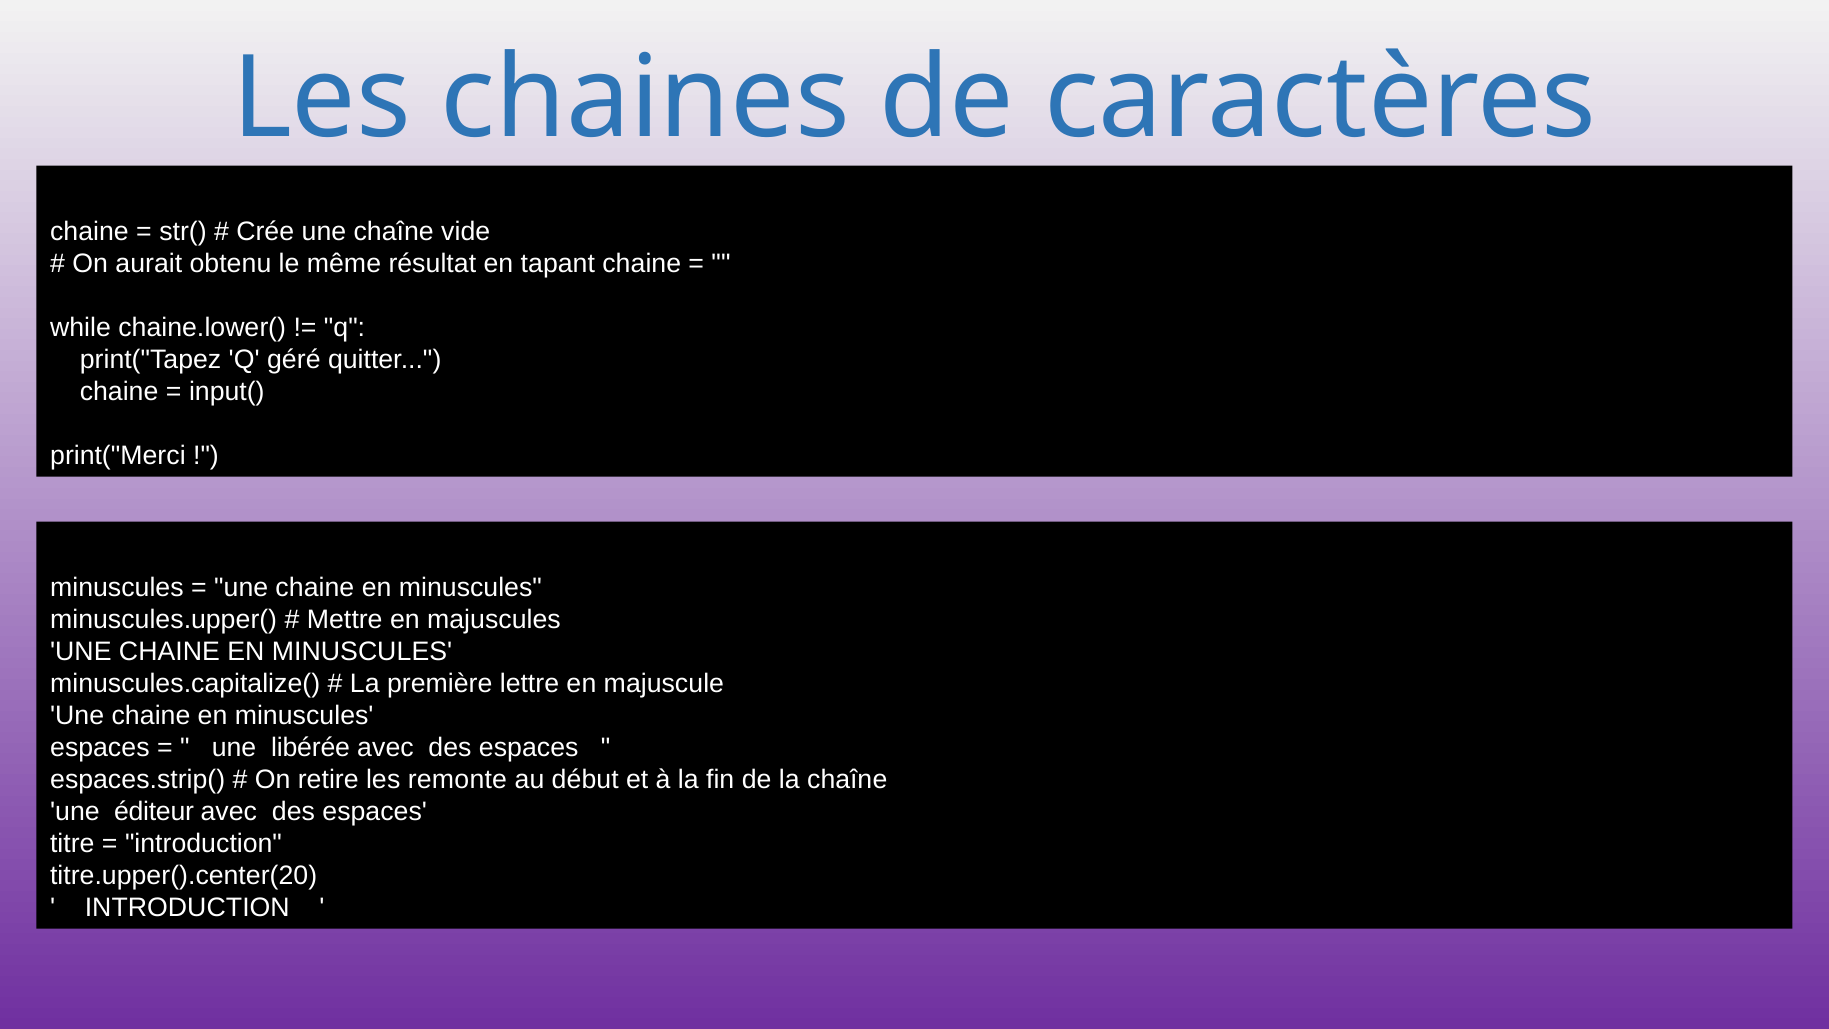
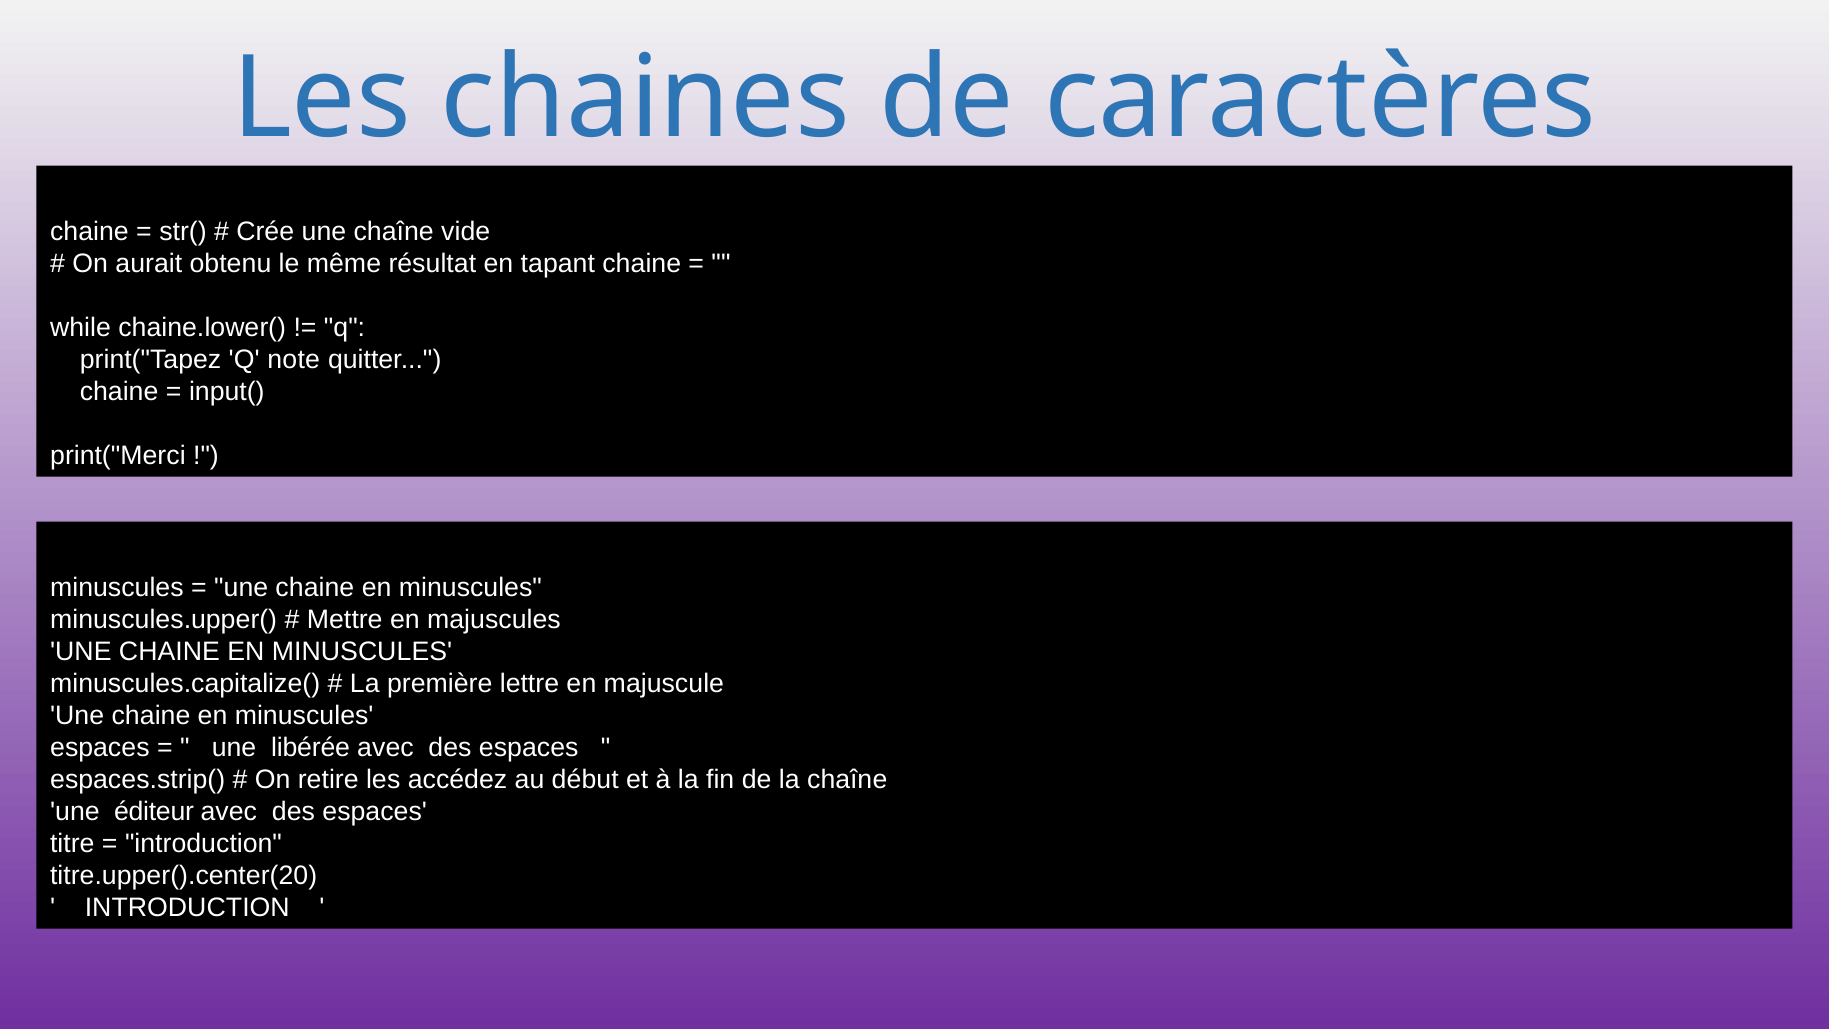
géré: géré -> note
remonte: remonte -> accédez
